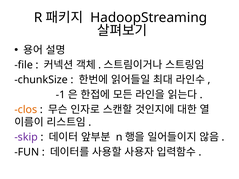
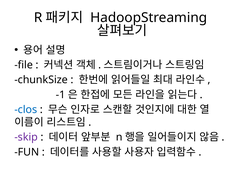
clos colour: orange -> blue
